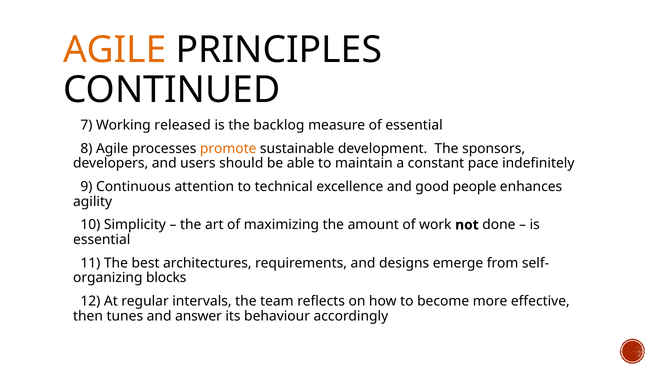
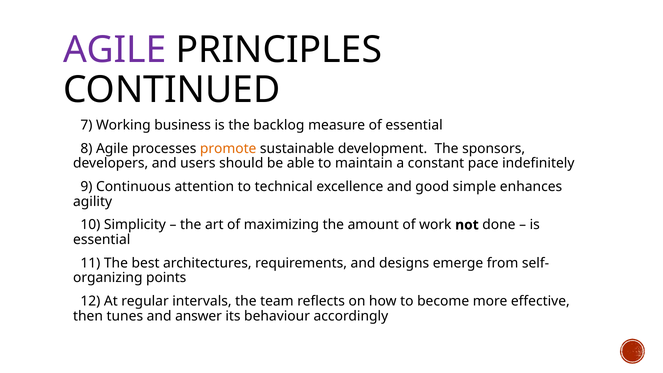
AGILE at (115, 50) colour: orange -> purple
released: released -> business
people: people -> simple
blocks: blocks -> points
